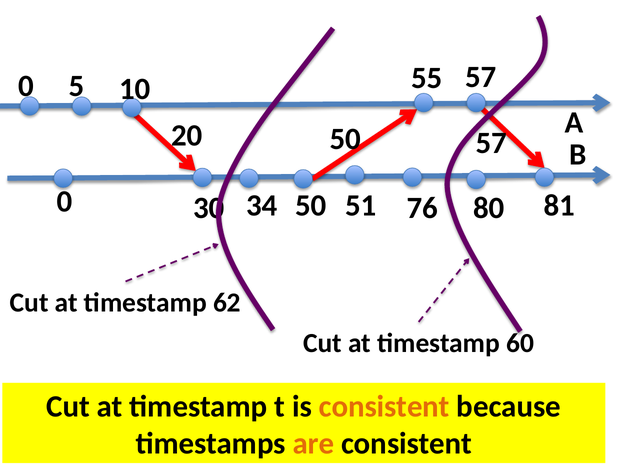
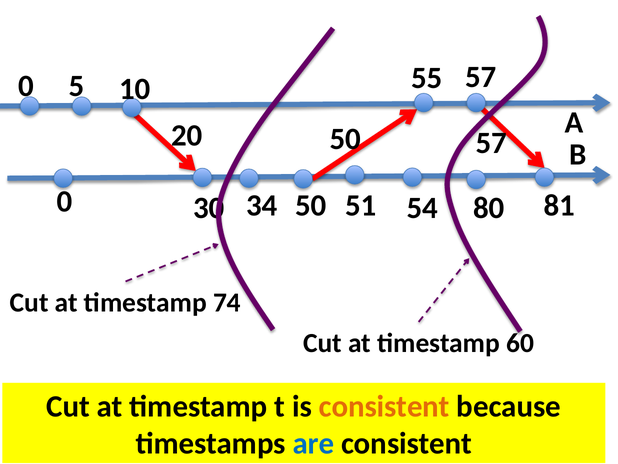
76: 76 -> 54
62: 62 -> 74
are colour: orange -> blue
